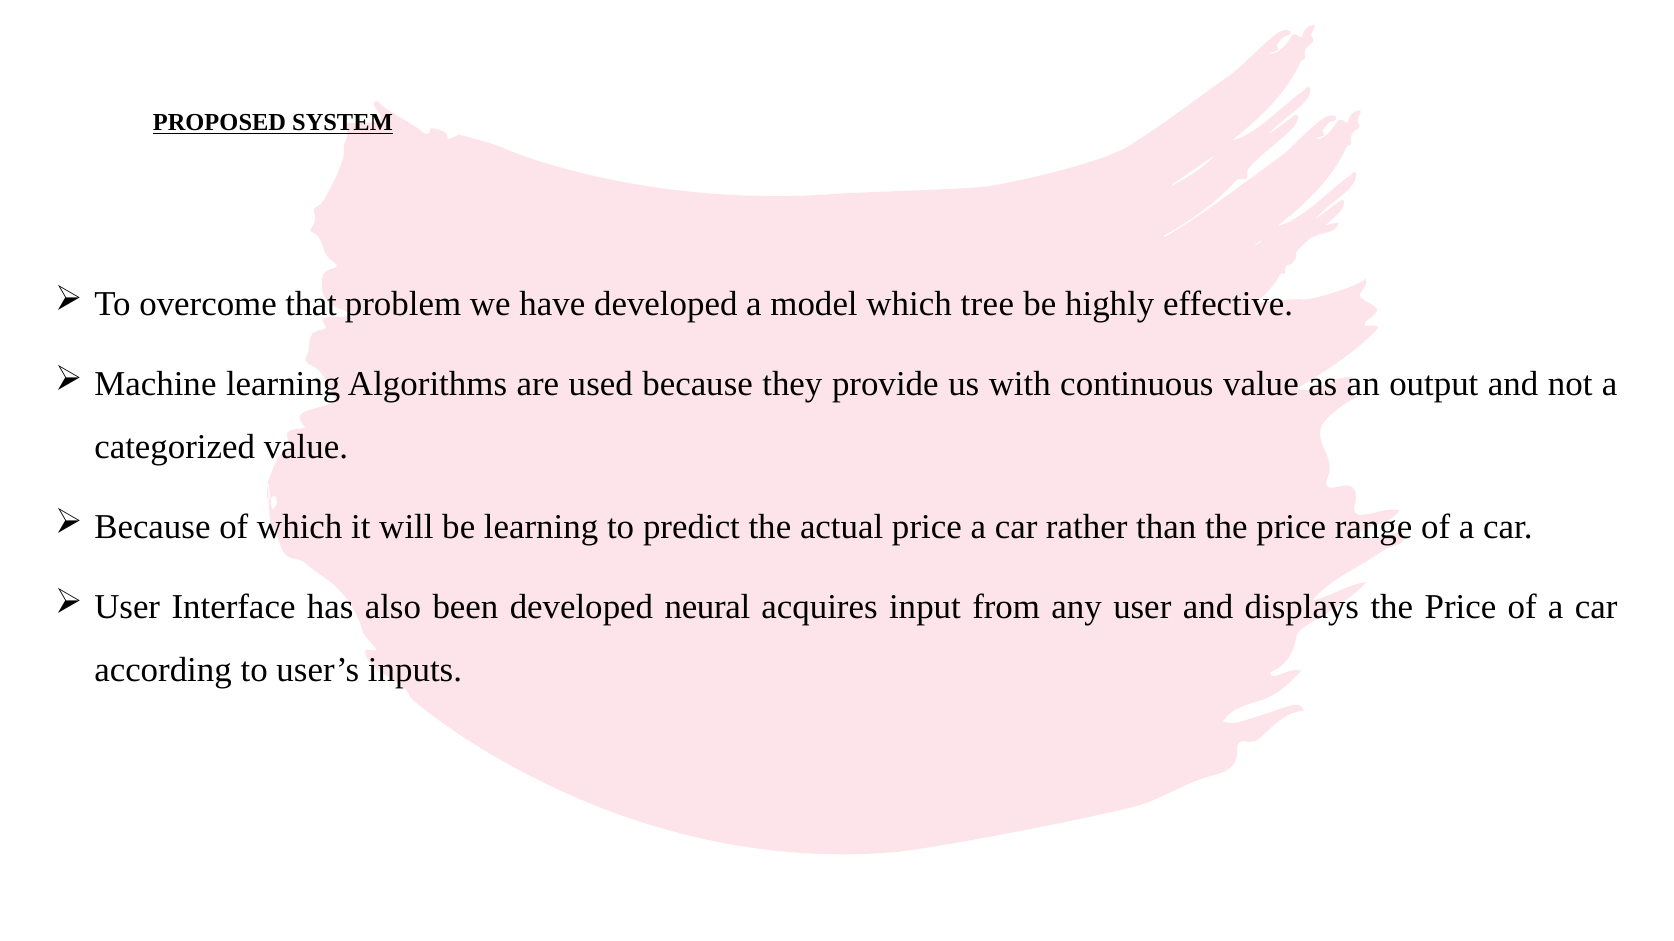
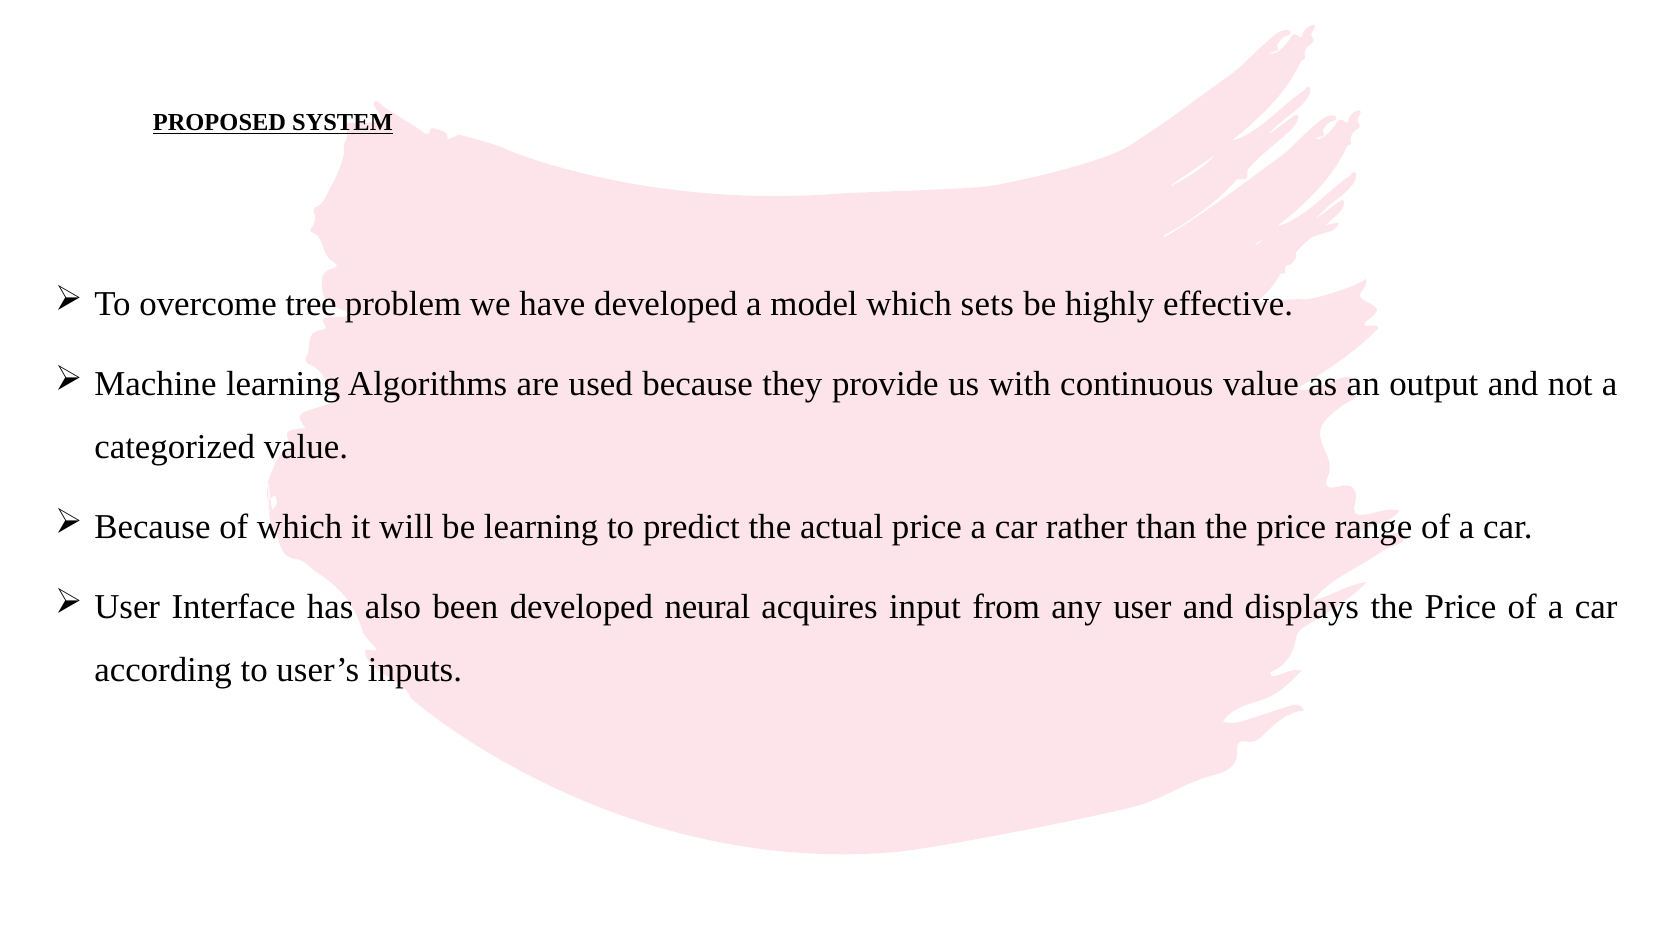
that: that -> tree
tree: tree -> sets
